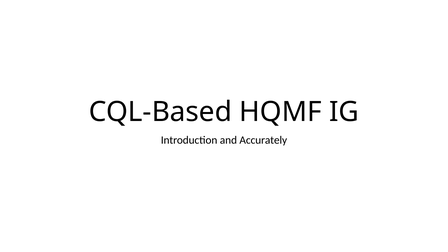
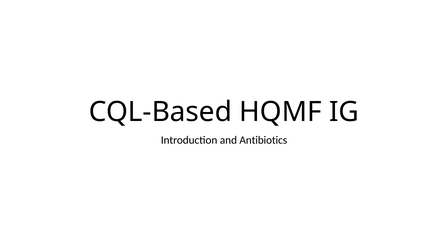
Accurately: Accurately -> Antibiotics
